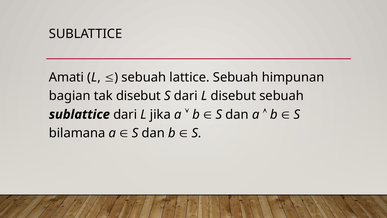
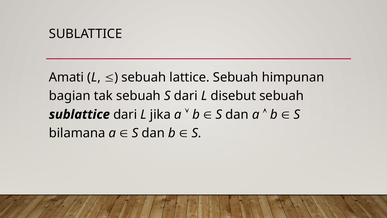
tak disebut: disebut -> sebuah
